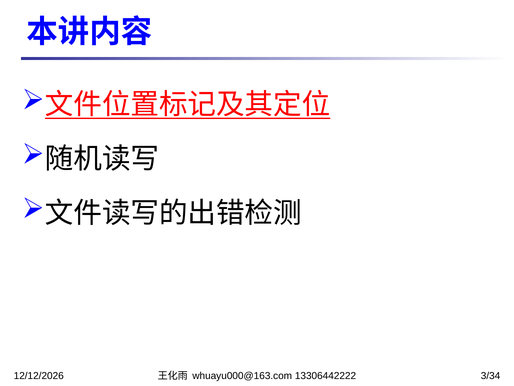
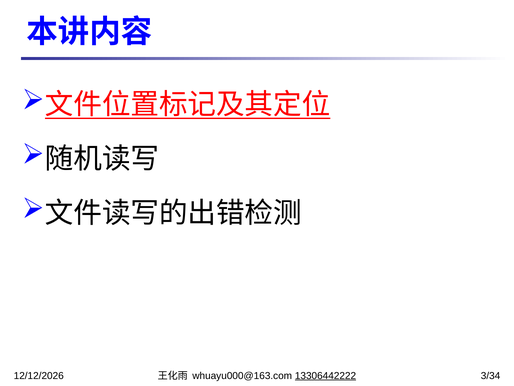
13306442222 underline: none -> present
